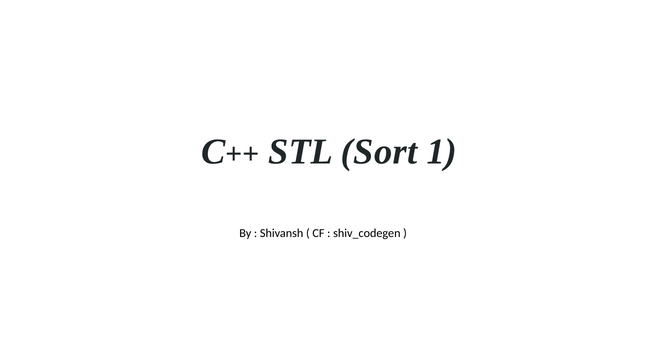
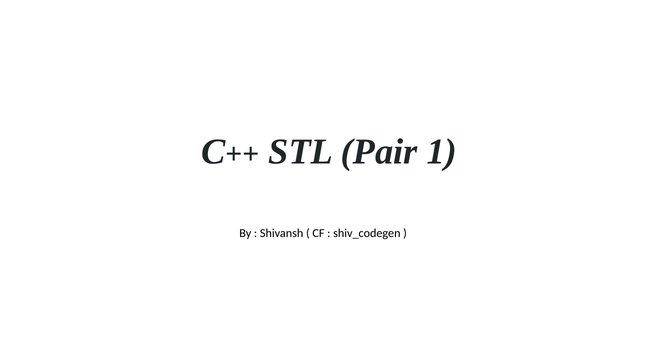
Sort: Sort -> Pair
